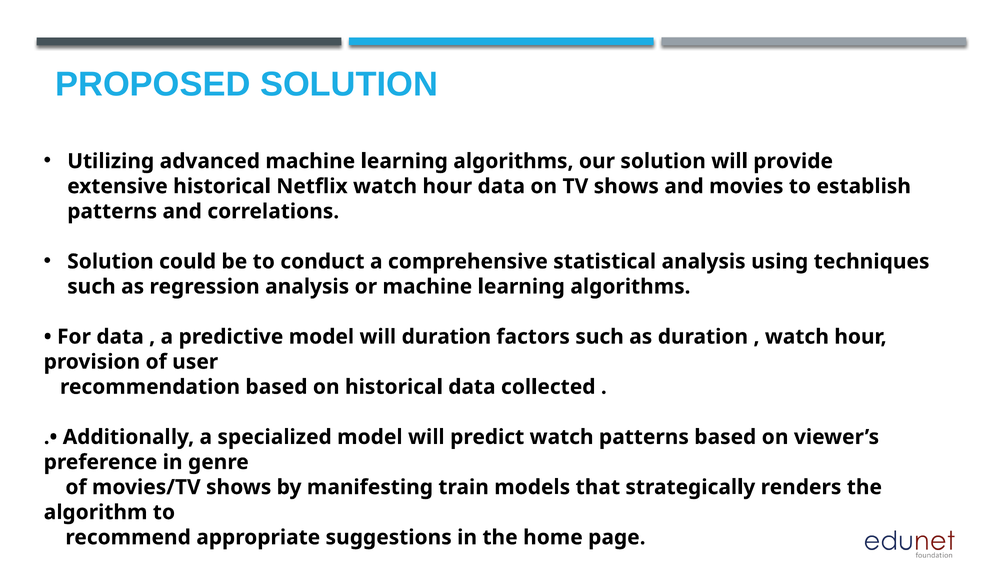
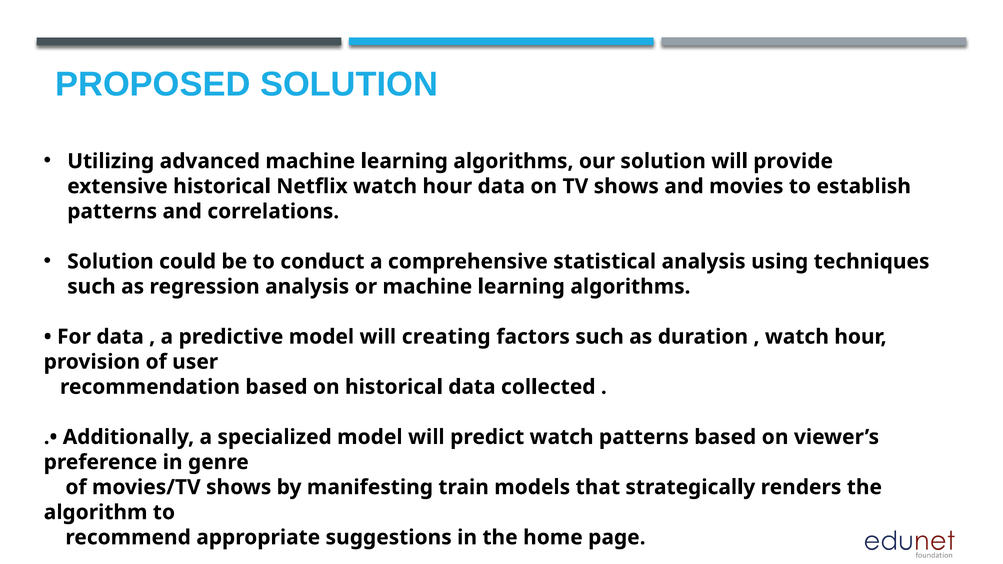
will duration: duration -> creating
